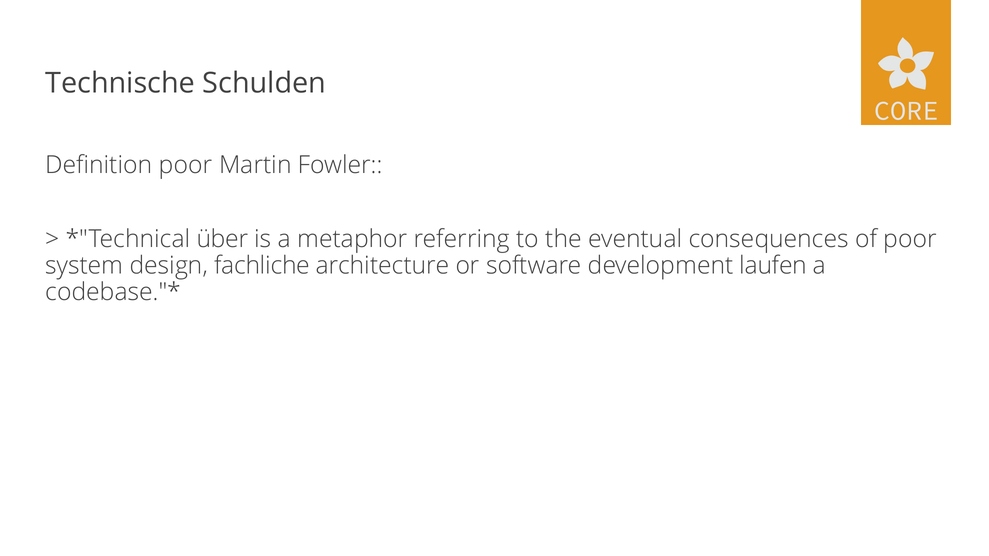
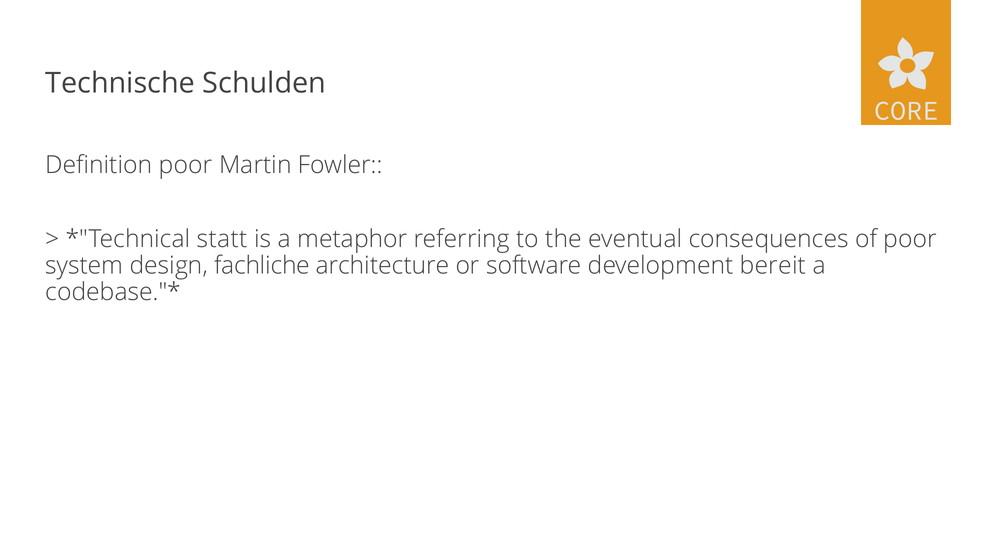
über: über -> statt
laufen: laufen -> bereit
